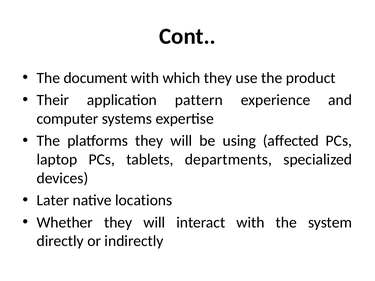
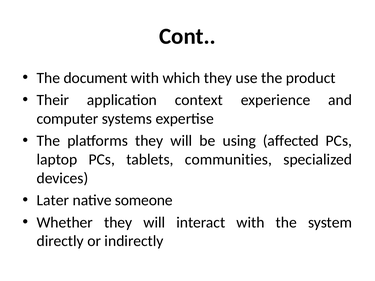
pattern: pattern -> context
departments: departments -> communities
locations: locations -> someone
